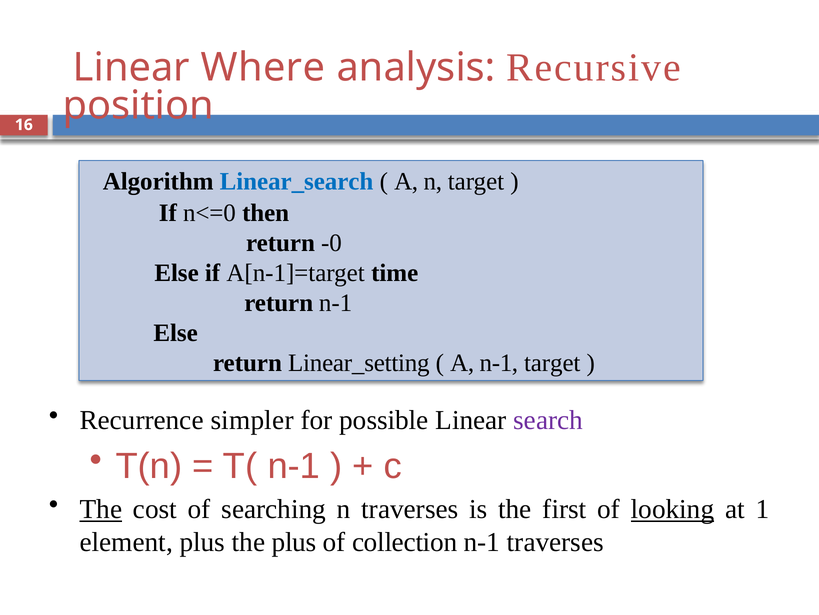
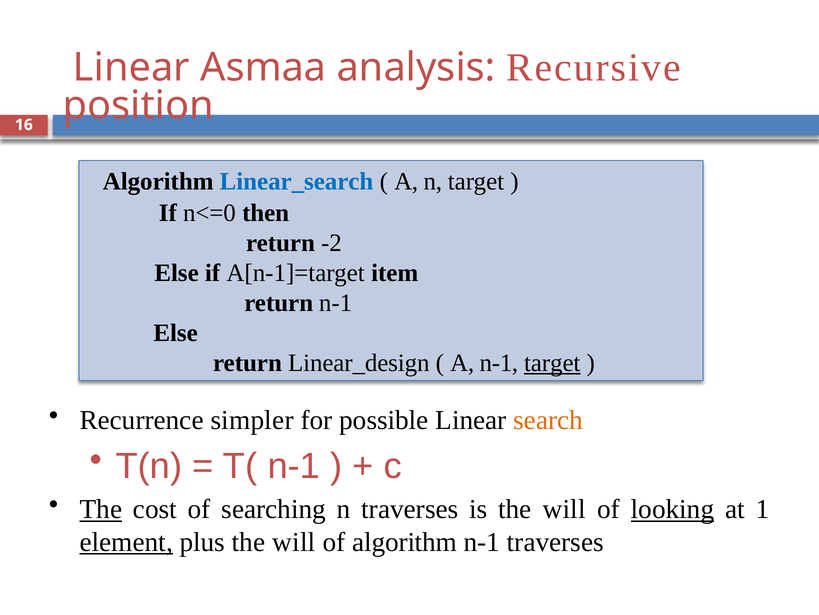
Where: Where -> Asmaa
-0: -0 -> -2
time: time -> item
Linear_setting: Linear_setting -> Linear_design
target at (552, 363) underline: none -> present
search colour: purple -> orange
is the first: first -> will
element underline: none -> present
plus the plus: plus -> will
of collection: collection -> algorithm
